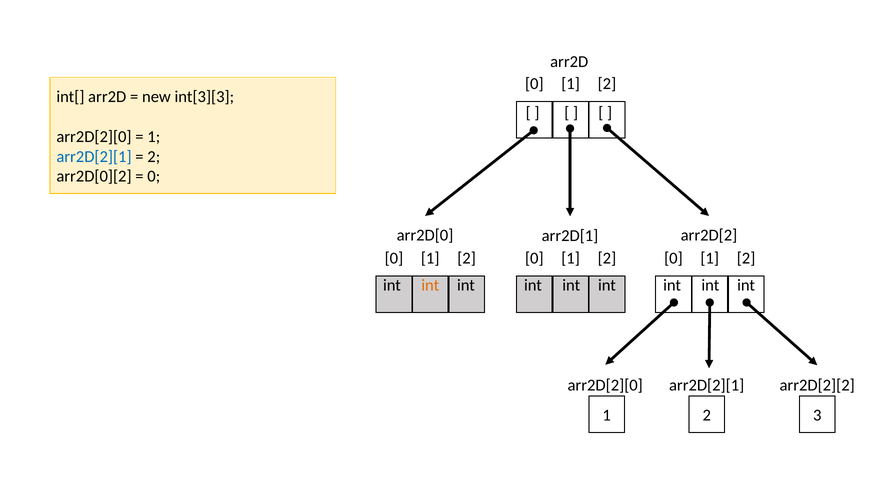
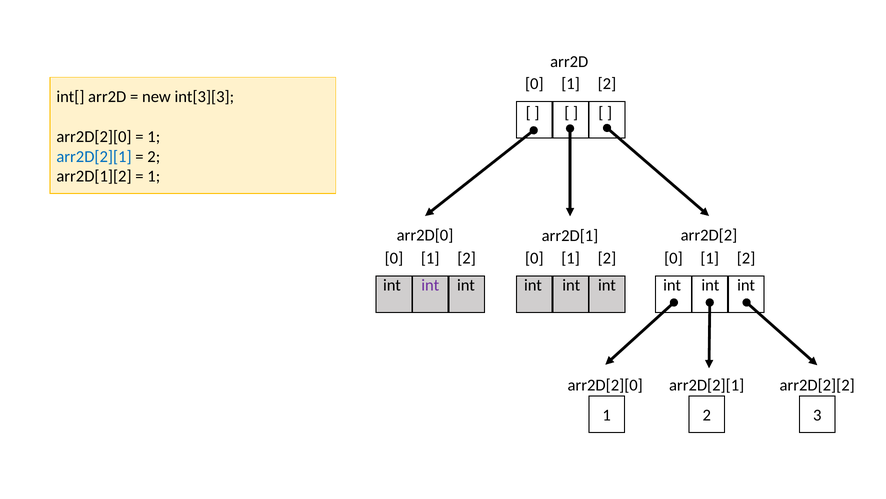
arr2D[0][2: arr2D[0][2 -> arr2D[1][2
0 at (154, 176): 0 -> 1
int at (430, 285) colour: orange -> purple
